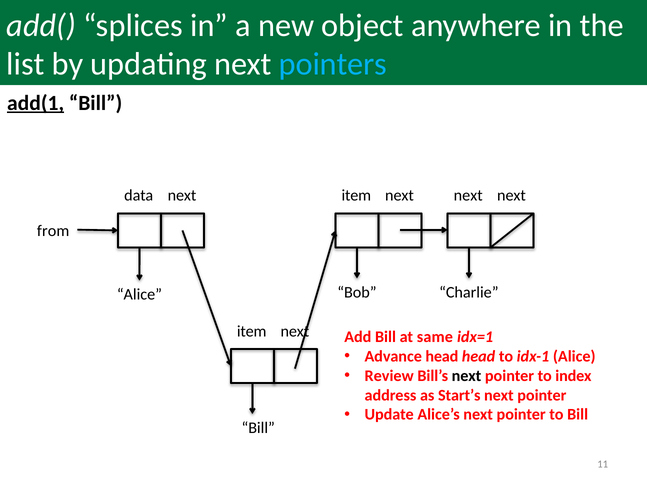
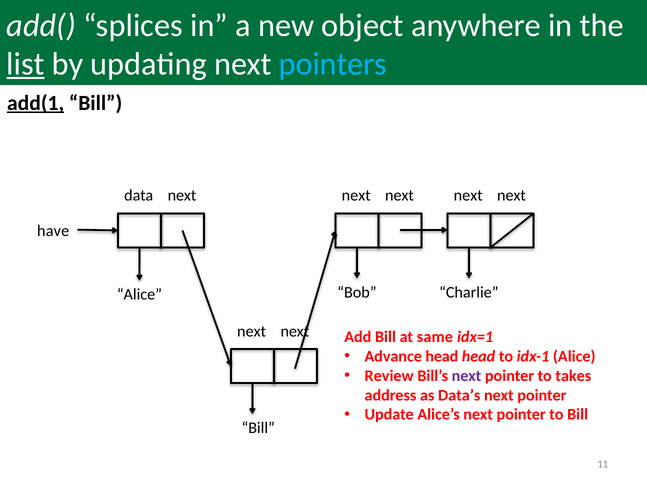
list underline: none -> present
item at (356, 195): item -> next
from: from -> have
item at (252, 331): item -> next
next at (467, 375) colour: black -> purple
index: index -> takes
Start’s: Start’s -> Data’s
